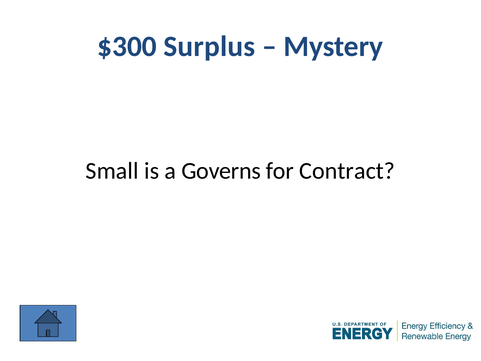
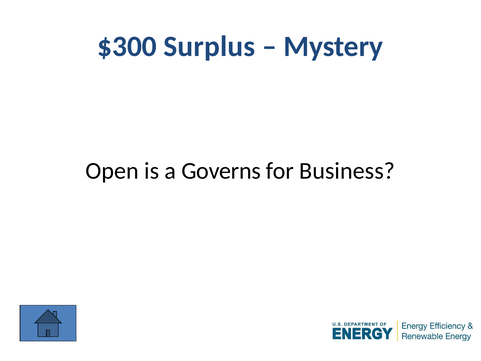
Small: Small -> Open
Contract: Contract -> Business
